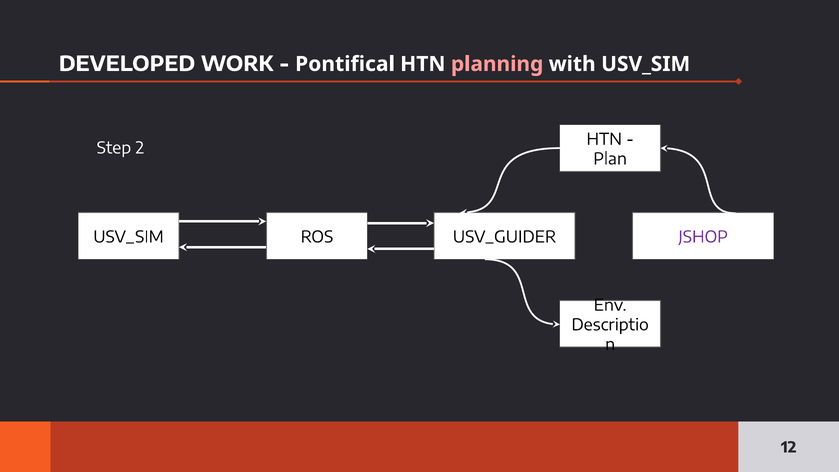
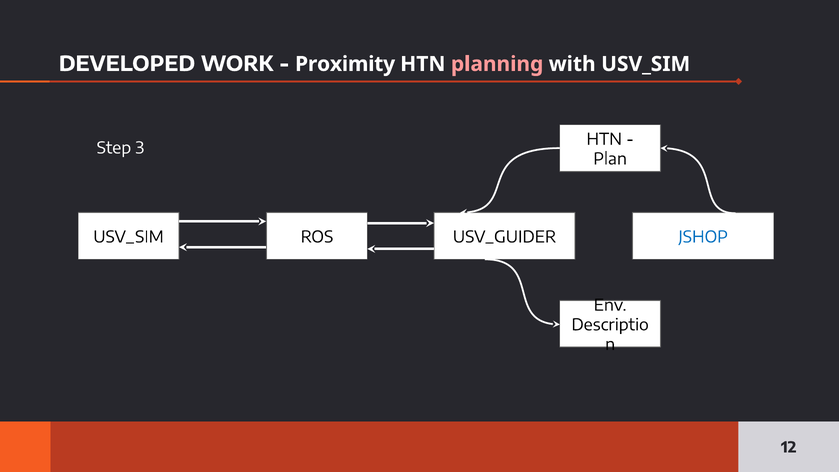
Pontifical: Pontifical -> Proximity
2: 2 -> 3
JSHOP colour: purple -> blue
